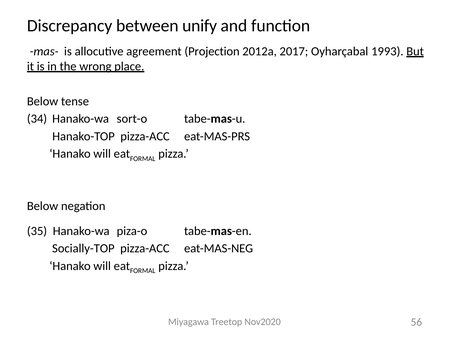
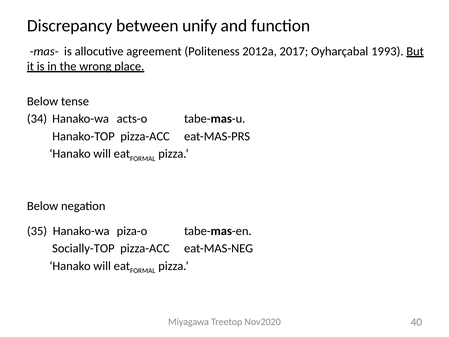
Projection: Projection -> Politeness
sort-o: sort-o -> acts-o
56: 56 -> 40
